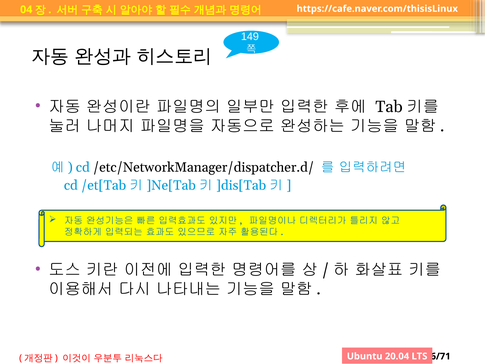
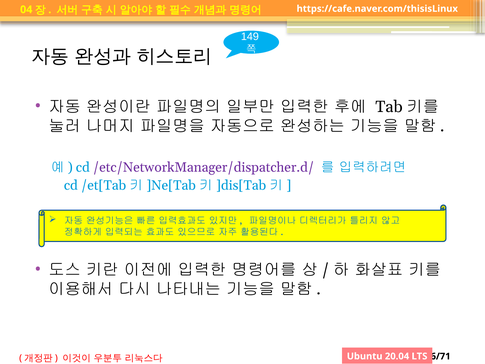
/etc/NetworkManager/dispatcher.d/ colour: black -> purple
